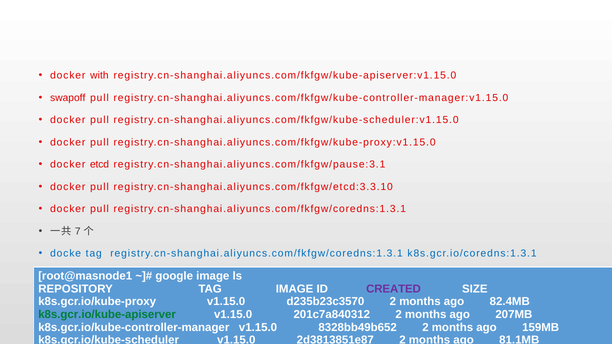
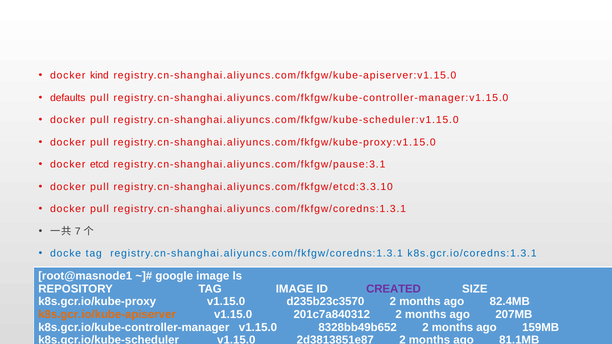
with: with -> kind
swapoff: swapoff -> defaults
k8s.gcr.io/kube-apiserver colour: green -> orange
